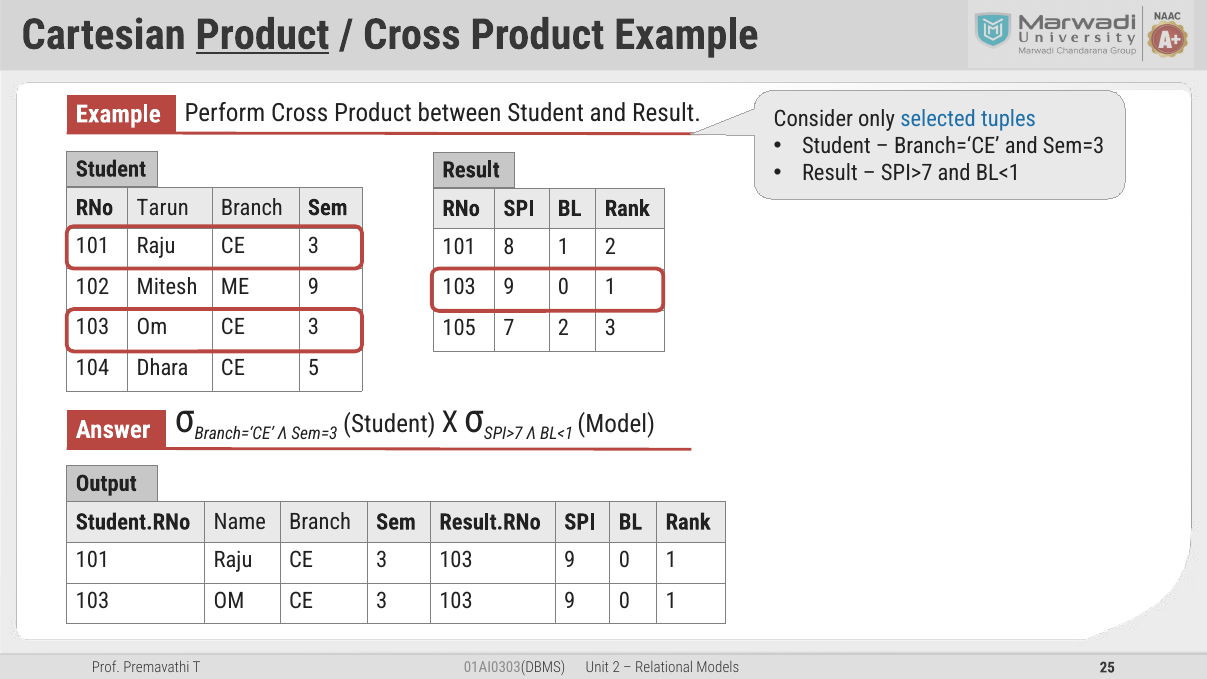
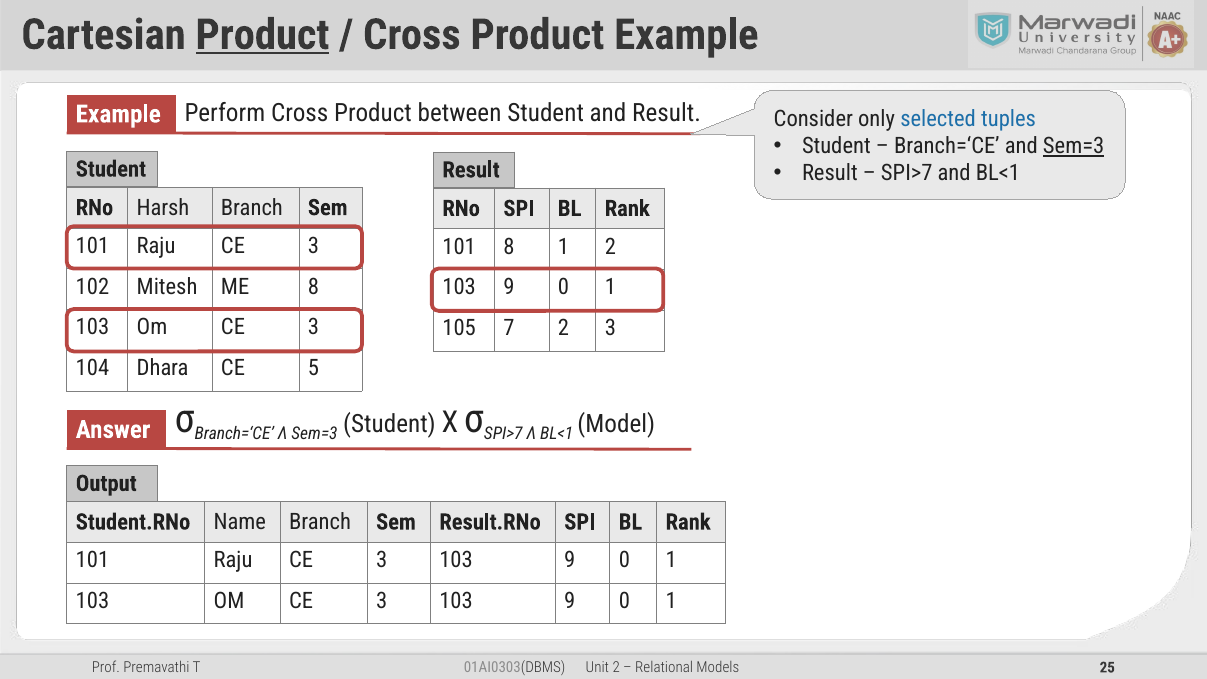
Sem=3 at (1074, 146) underline: none -> present
Tarun: Tarun -> Harsh
ME 9: 9 -> 8
